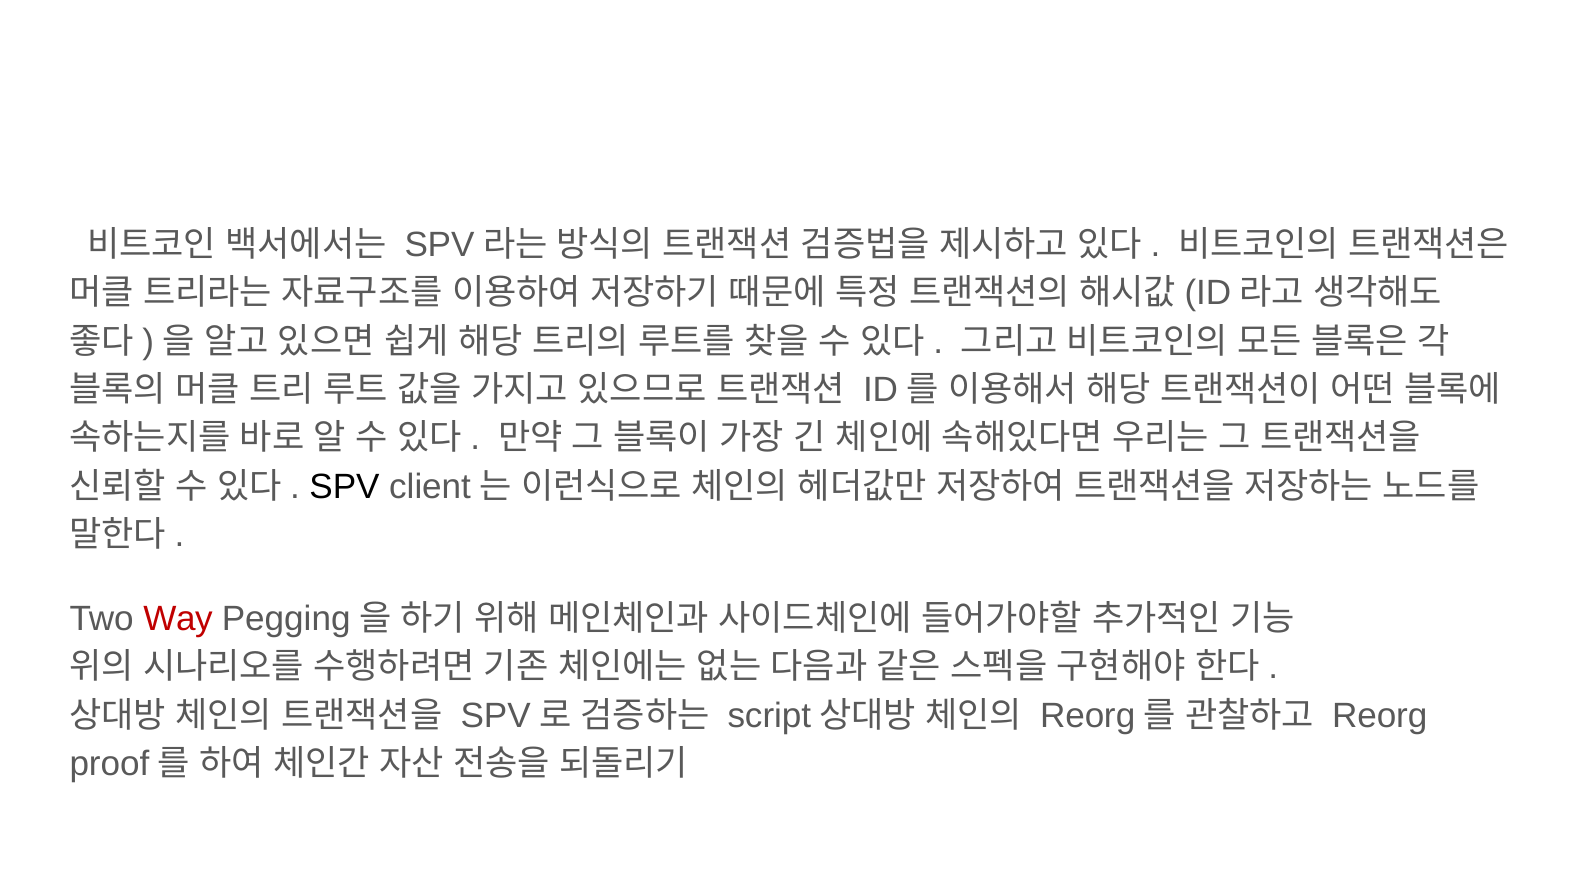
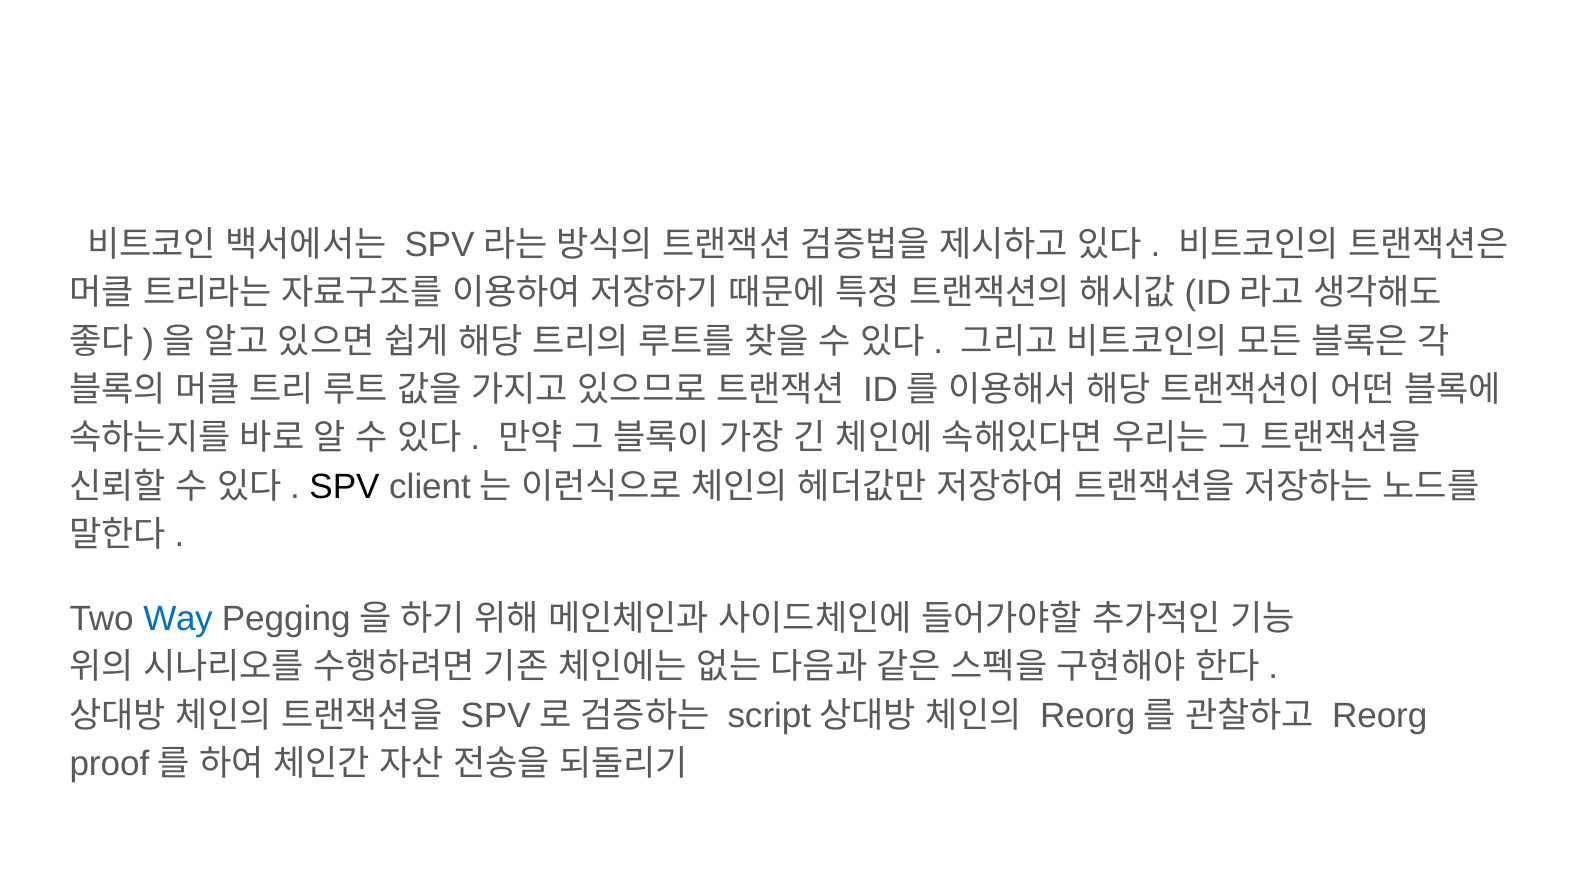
Way colour: red -> blue
